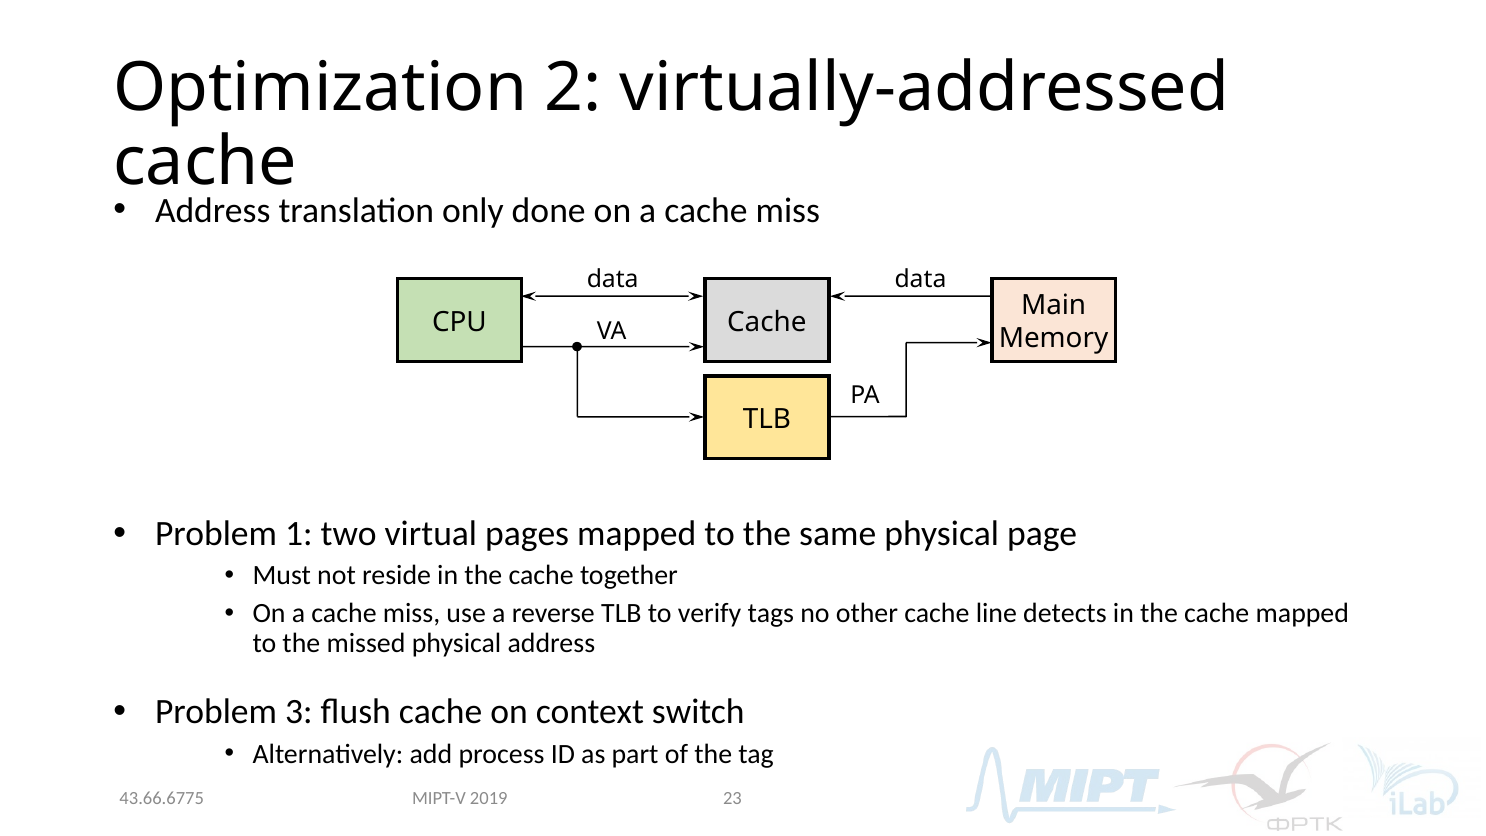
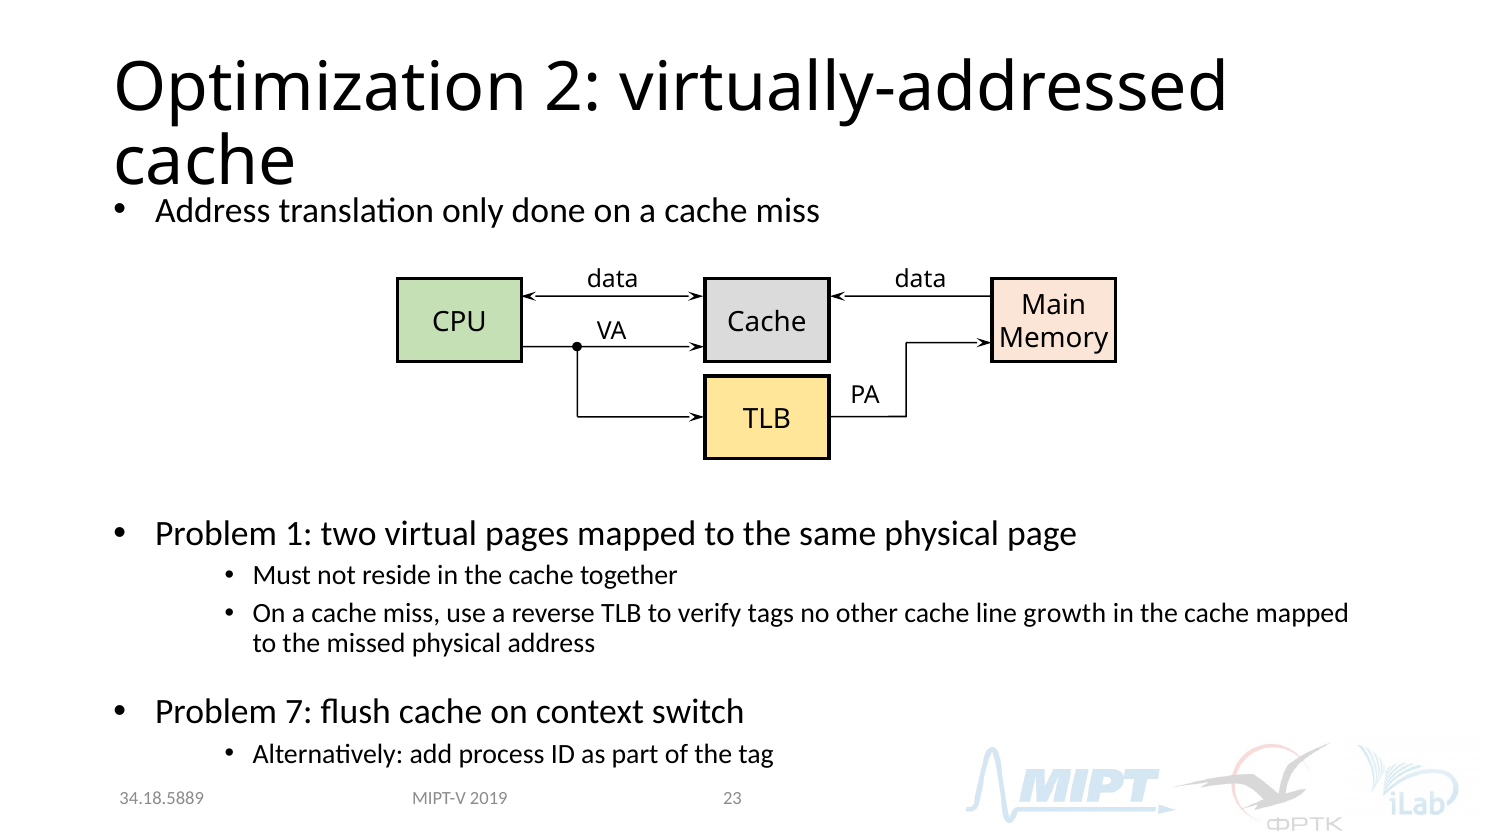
detects: detects -> growth
3: 3 -> 7
43.66.6775: 43.66.6775 -> 34.18.5889
